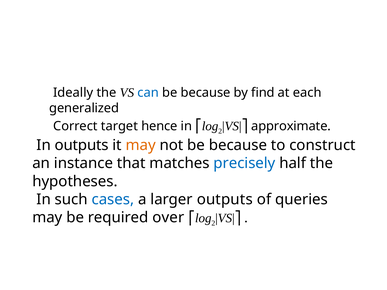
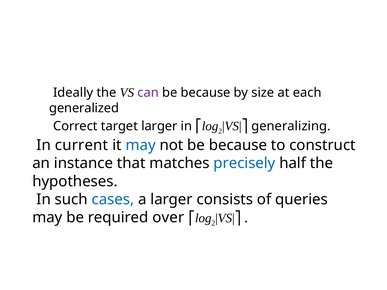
can colour: blue -> purple
find: find -> size
target hence: hence -> larger
approximate: approximate -> generalizing
In outputs: outputs -> current
may at (141, 145) colour: orange -> blue
larger outputs: outputs -> consists
